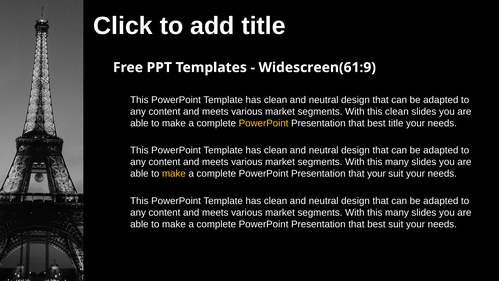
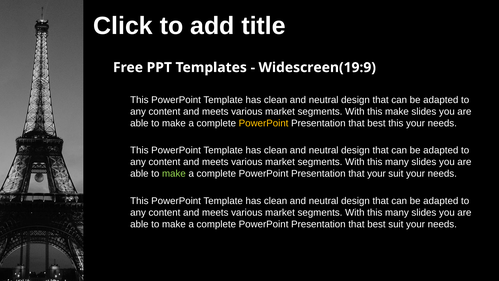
Widescreen(61:9: Widescreen(61:9 -> Widescreen(19:9
this clean: clean -> make
best title: title -> this
make at (174, 174) colour: yellow -> light green
